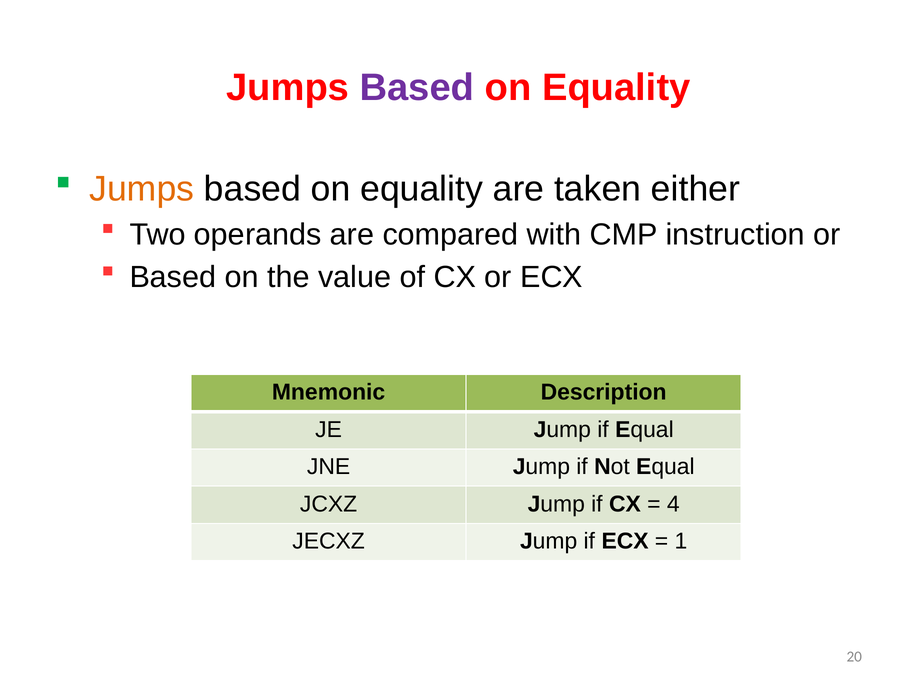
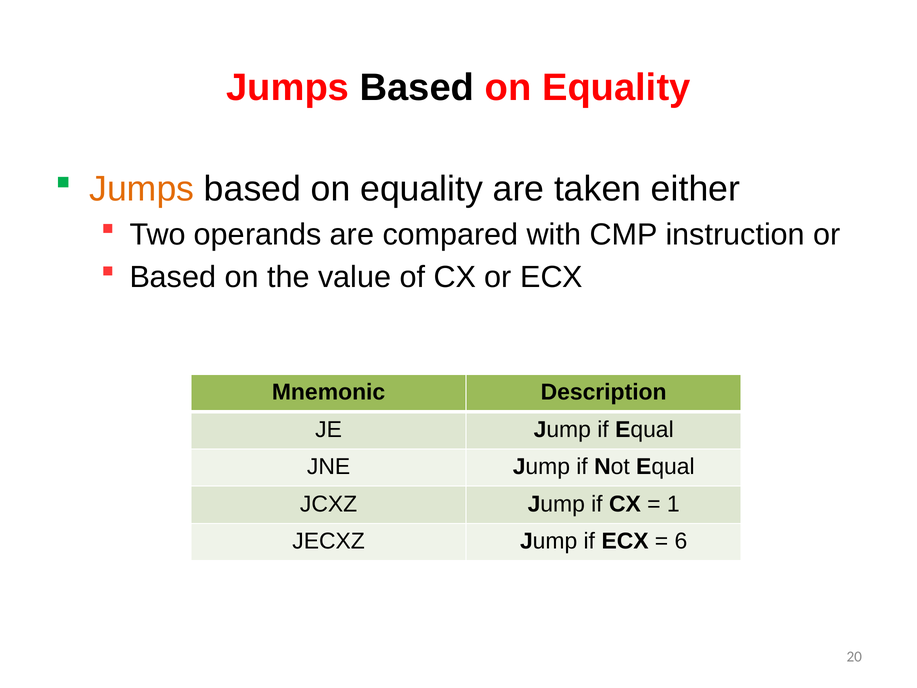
Based at (417, 88) colour: purple -> black
4: 4 -> 1
1: 1 -> 6
